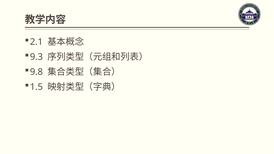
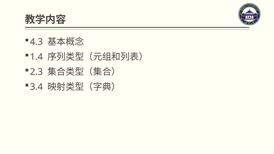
2.1: 2.1 -> 4.3
9.3: 9.3 -> 1.4
9.8: 9.8 -> 2.3
1.5: 1.5 -> 3.4
